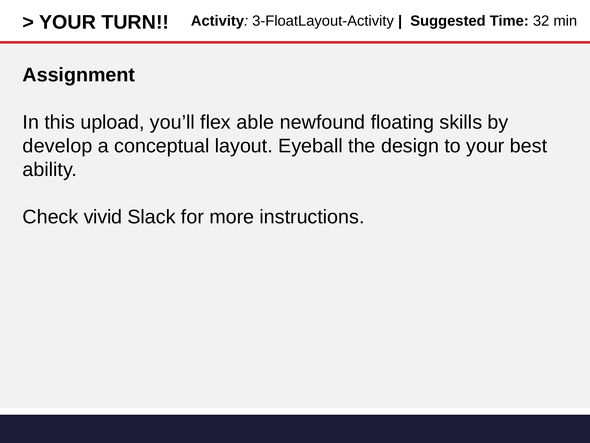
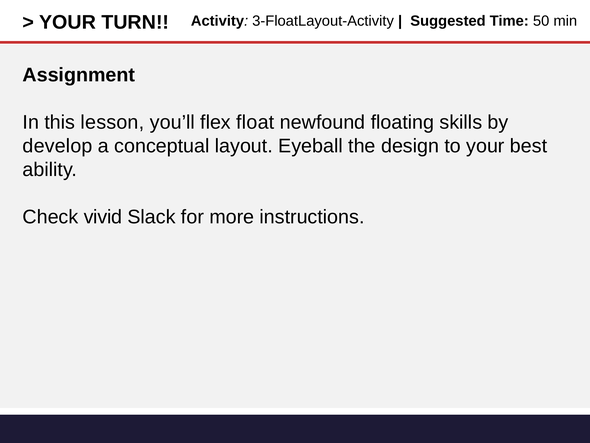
32: 32 -> 50
upload: upload -> lesson
able: able -> float
